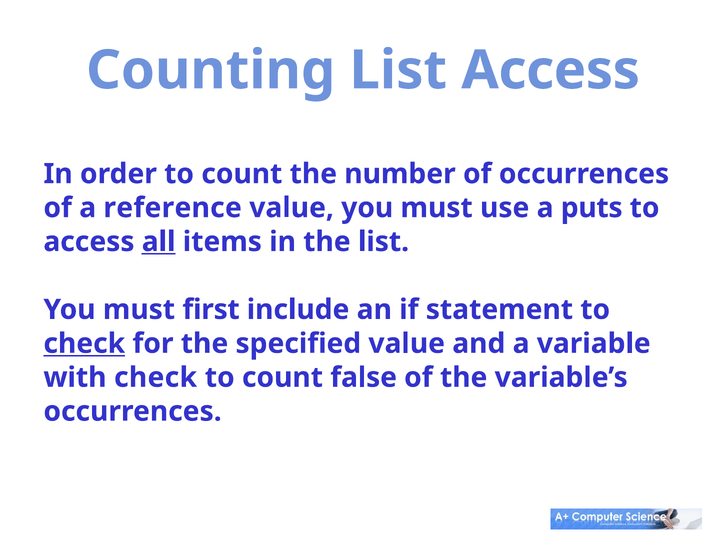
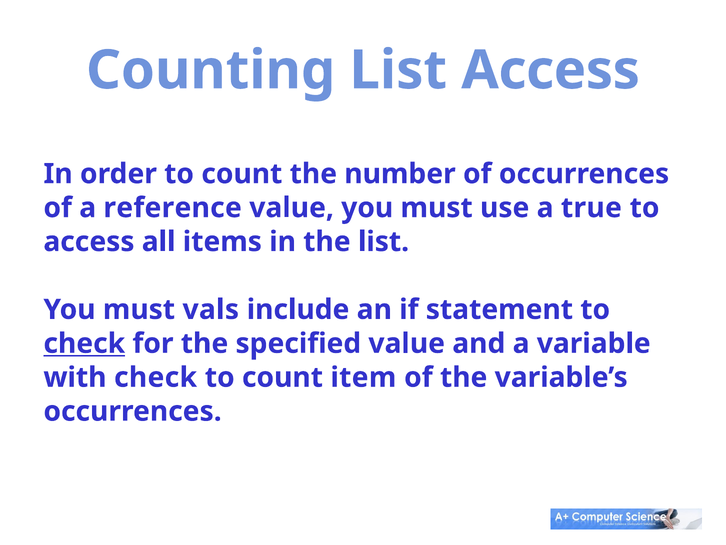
puts: puts -> true
all underline: present -> none
first: first -> vals
false: false -> item
